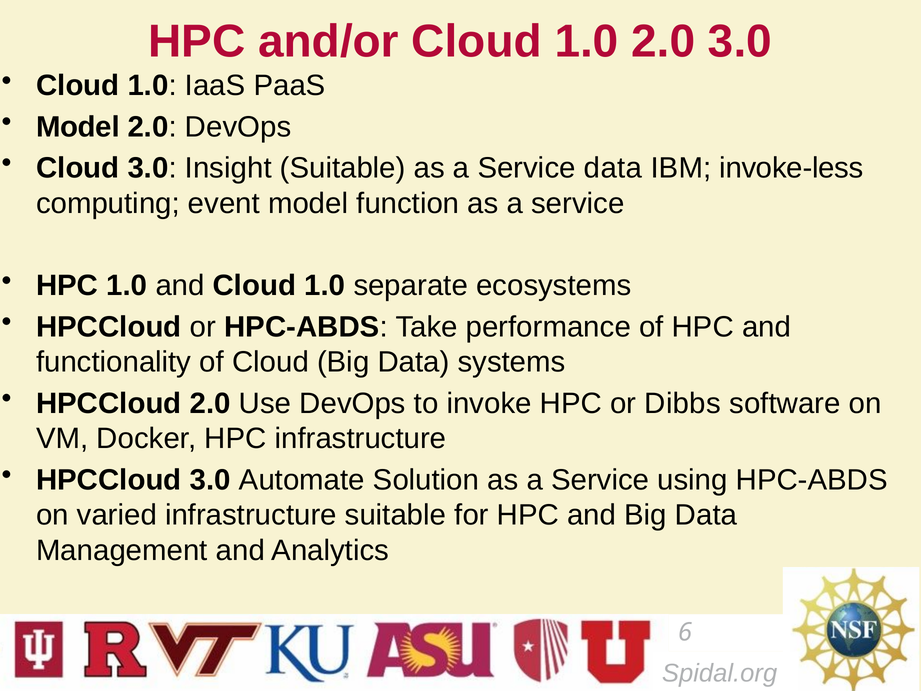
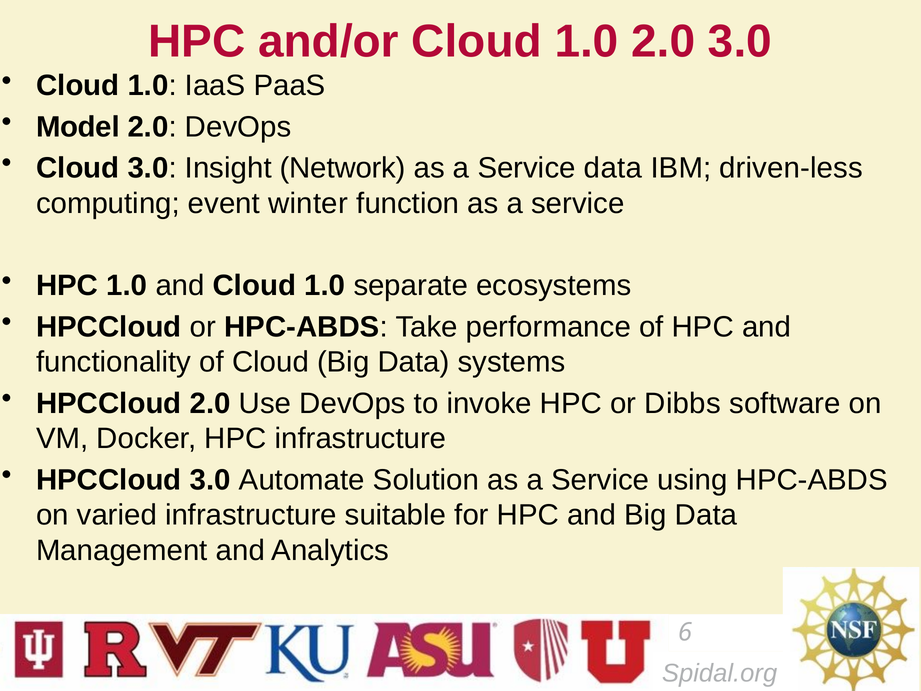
Insight Suitable: Suitable -> Network
invoke-less: invoke-less -> driven-less
event model: model -> winter
